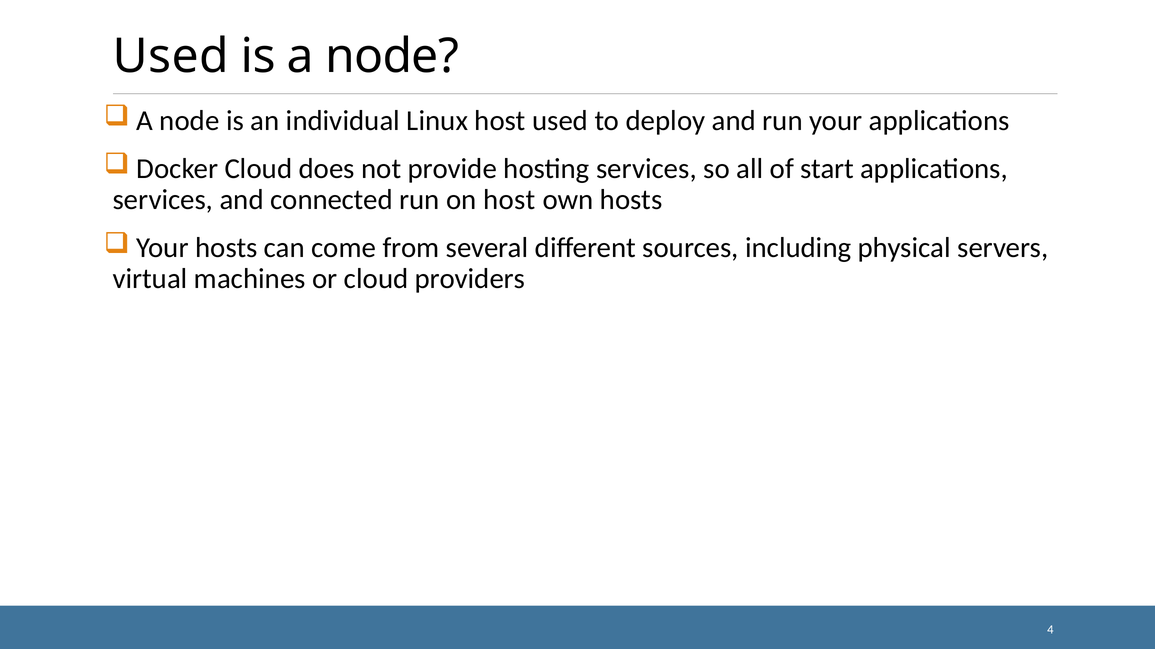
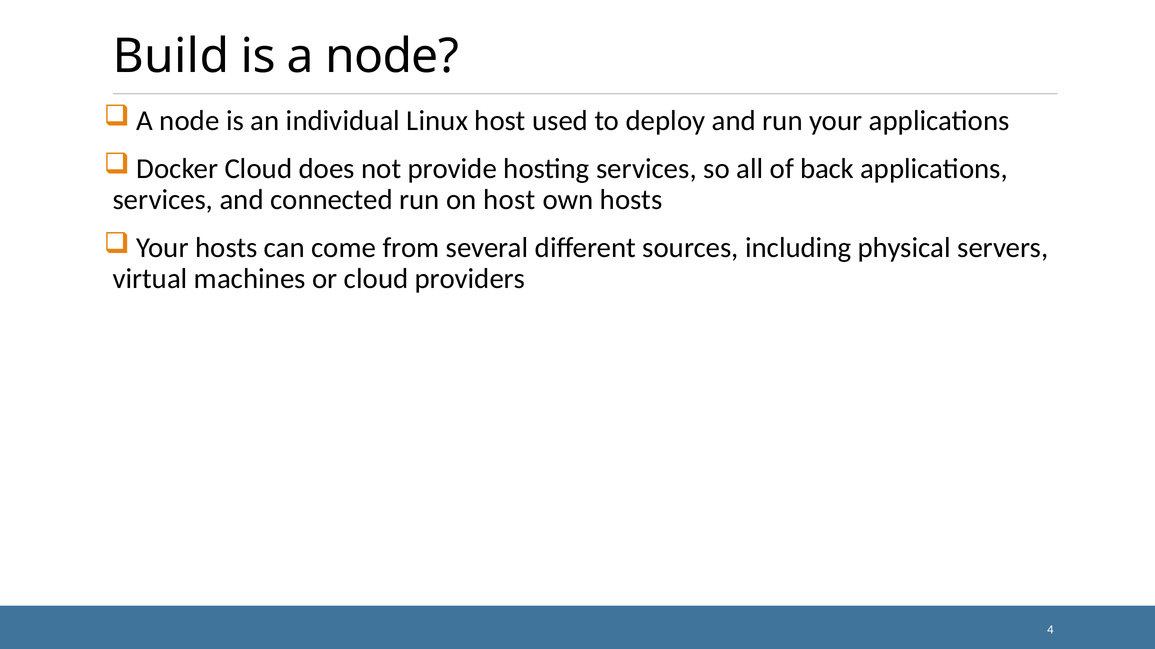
Used at (171, 57): Used -> Build
start: start -> back
